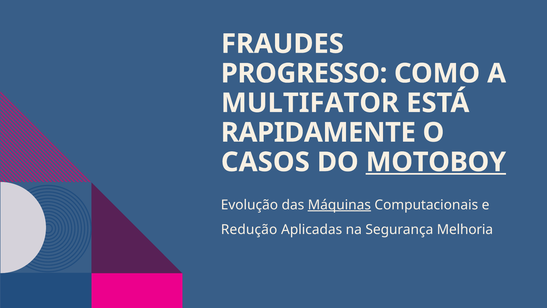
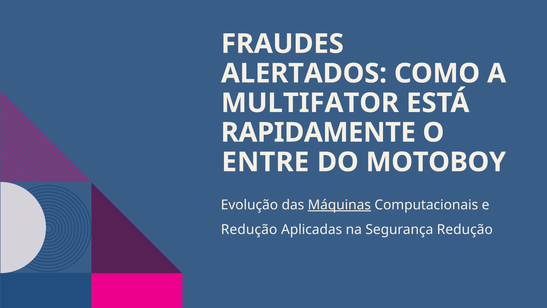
PROGRESSO: PROGRESSO -> ALERTADOS
CASOS: CASOS -> ENTRE
MOTOBOY underline: present -> none
Segurança Melhoria: Melhoria -> Redução
